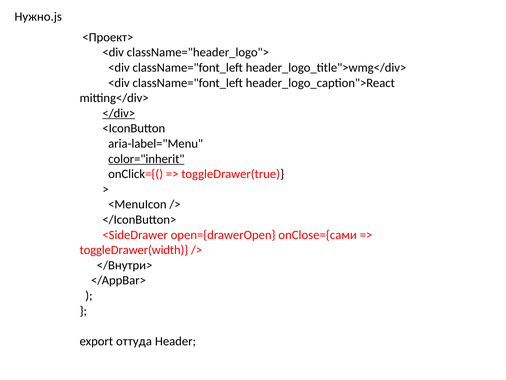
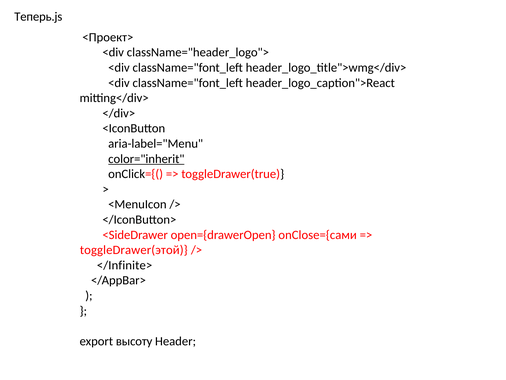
Нужно.js: Нужно.js -> Теперь.js
</div> underline: present -> none
toggleDrawer(width: toggleDrawer(width -> toggleDrawer(этой
</Внутри>: </Внутри> -> </Infinite>
оттуда: оттуда -> высоту
